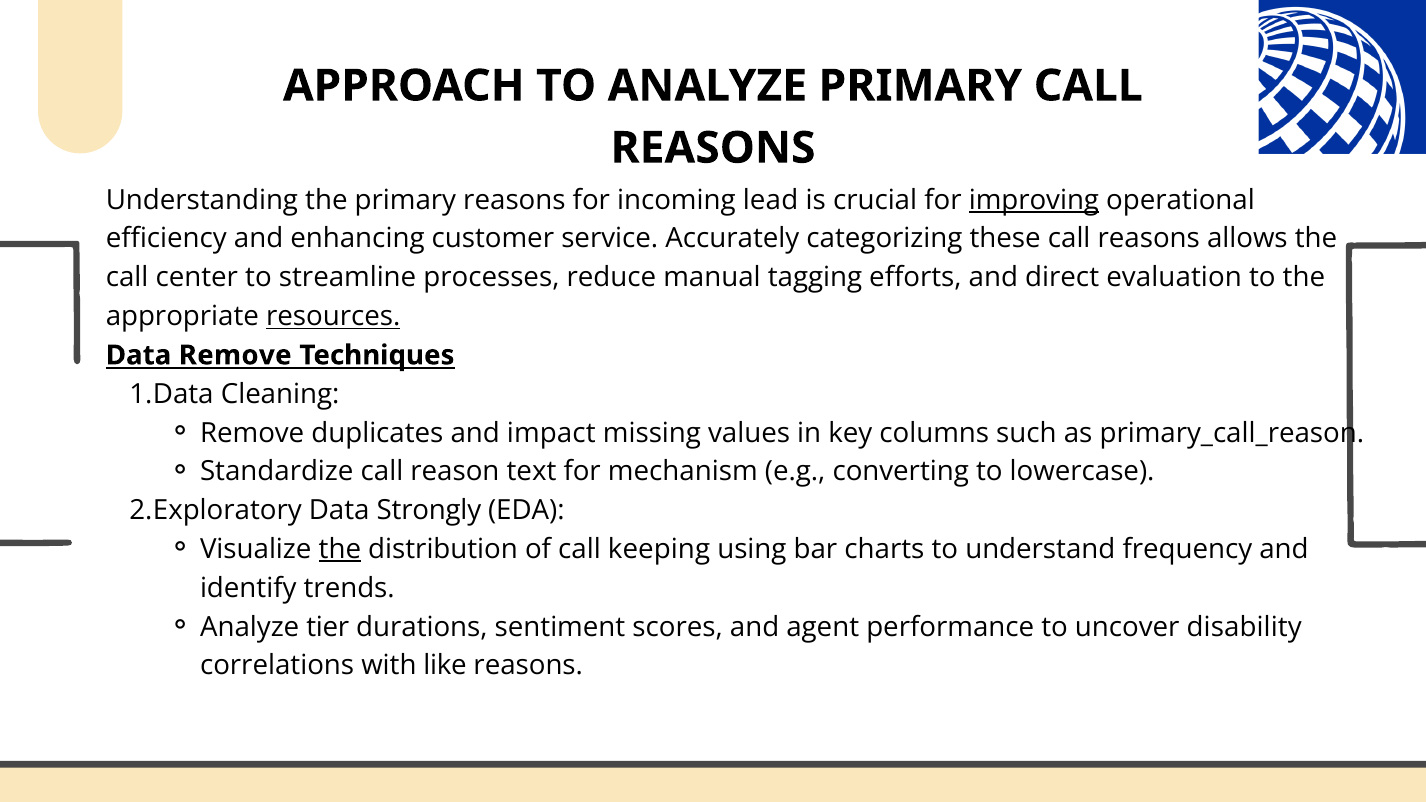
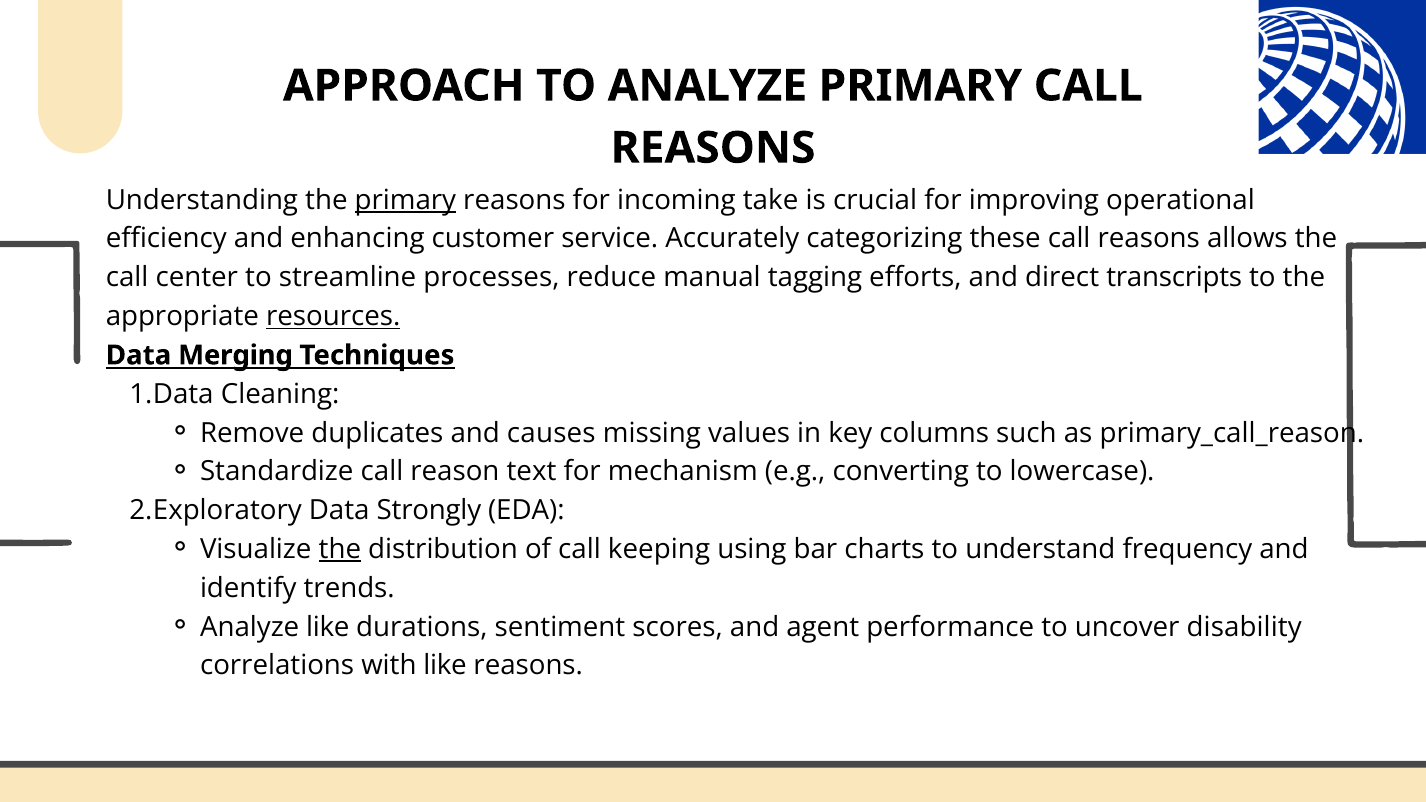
primary at (405, 200) underline: none -> present
lead: lead -> take
improving underline: present -> none
evaluation: evaluation -> transcripts
Data Remove: Remove -> Merging
impact: impact -> causes
Analyze tier: tier -> like
